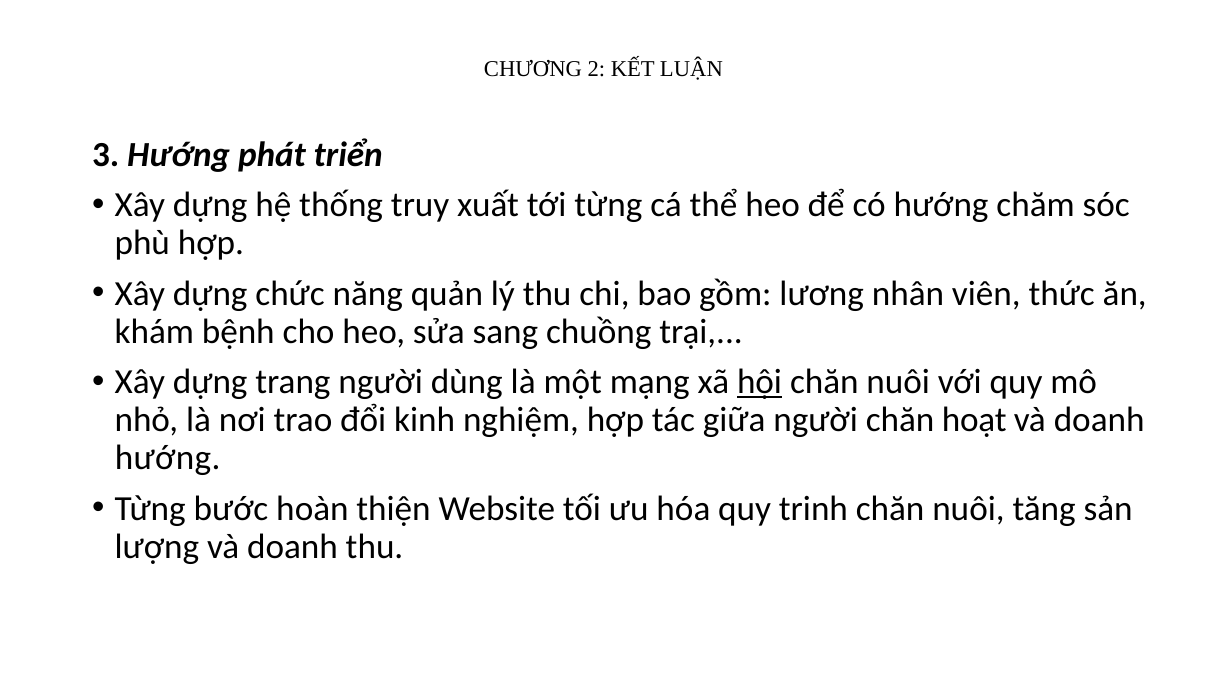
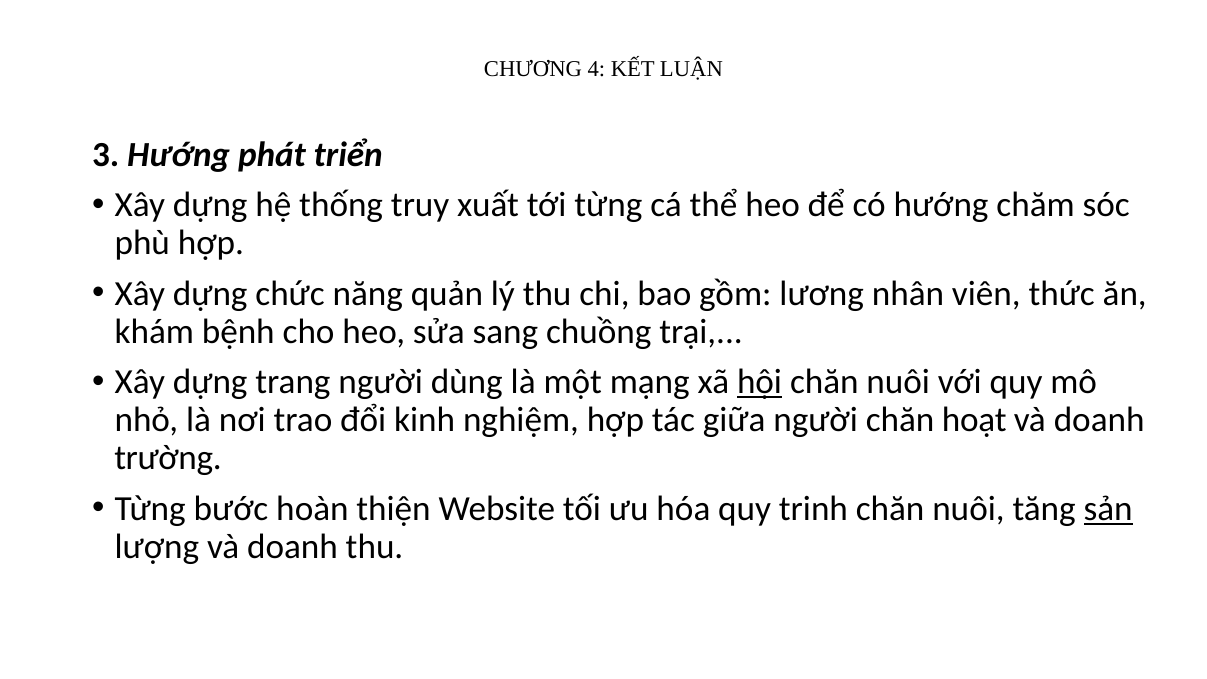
2: 2 -> 4
hướng at (168, 458): hướng -> trường
sản underline: none -> present
